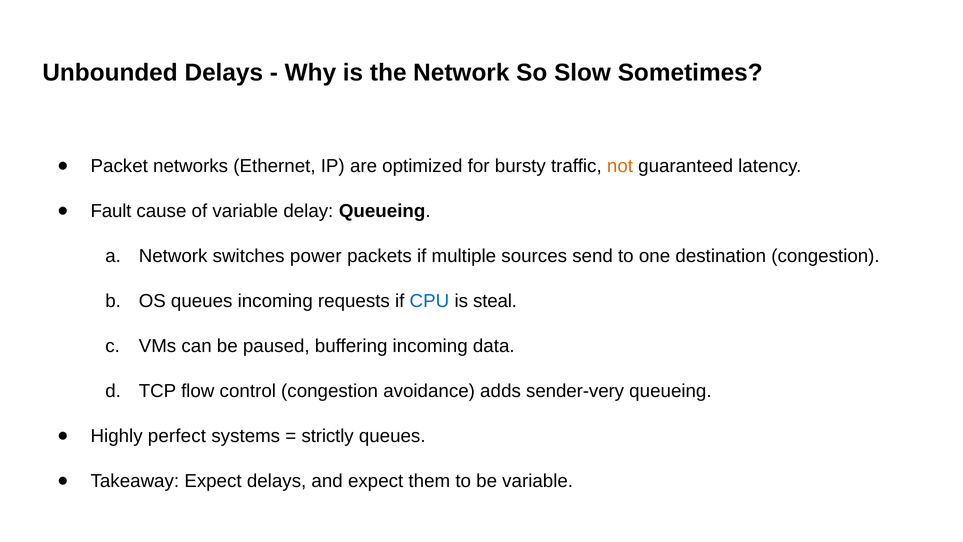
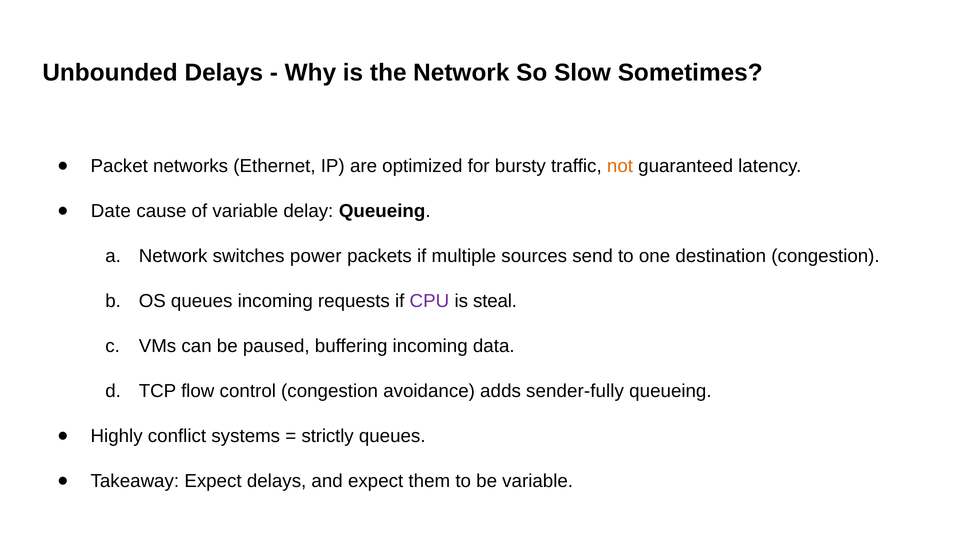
Fault: Fault -> Date
CPU colour: blue -> purple
sender-very: sender-very -> sender-fully
perfect: perfect -> conflict
